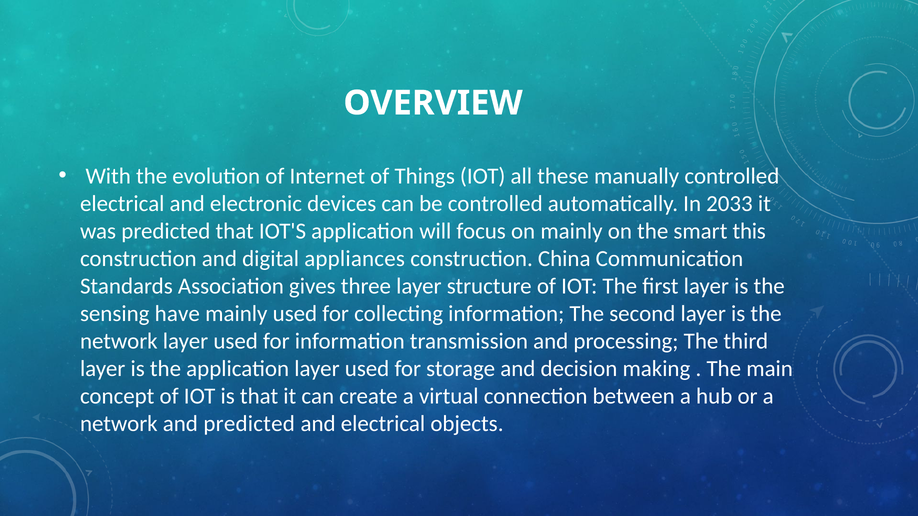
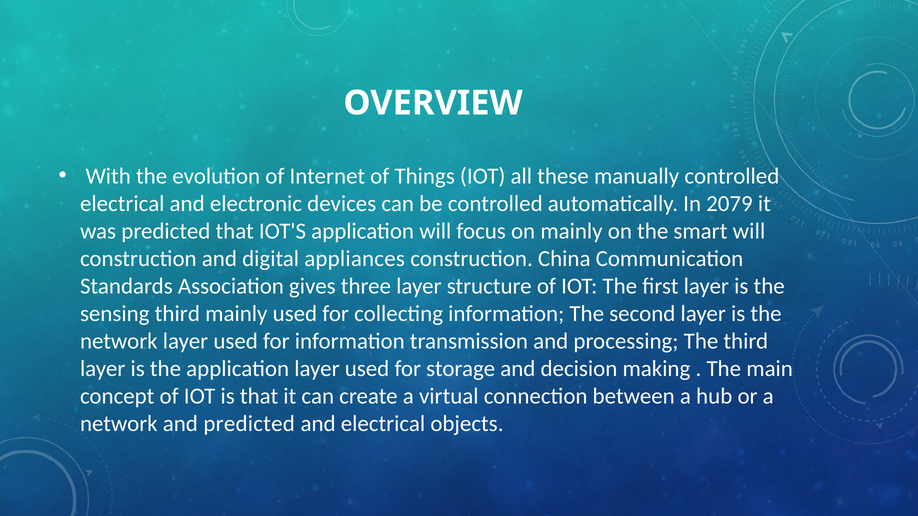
2033: 2033 -> 2079
smart this: this -> will
sensing have: have -> third
